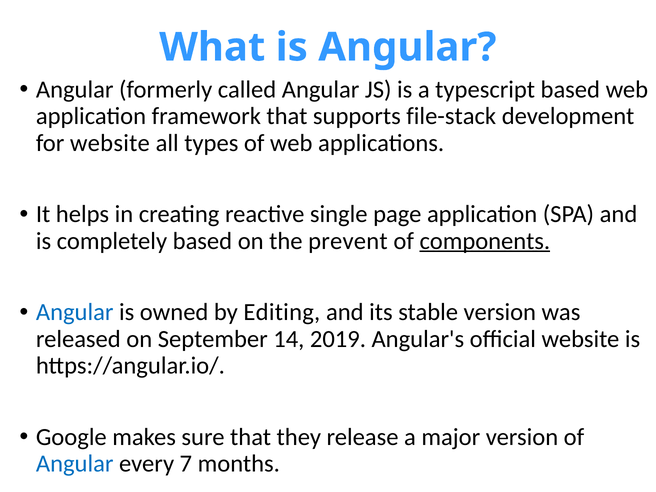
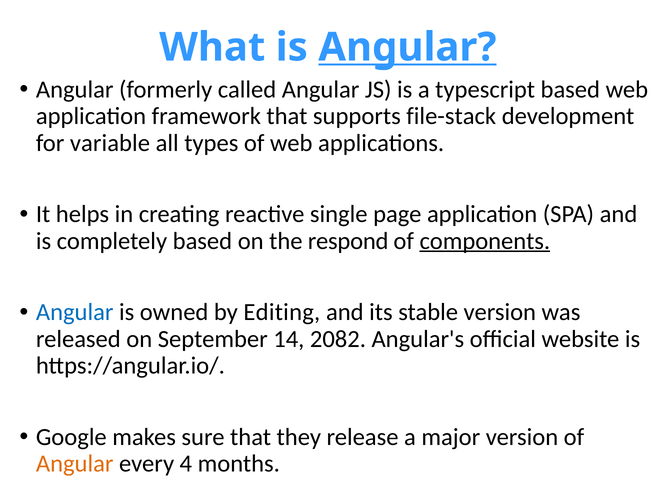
Angular at (407, 47) underline: none -> present
for website: website -> variable
prevent: prevent -> respond
2019: 2019 -> 2082
Angular at (75, 464) colour: blue -> orange
7: 7 -> 4
